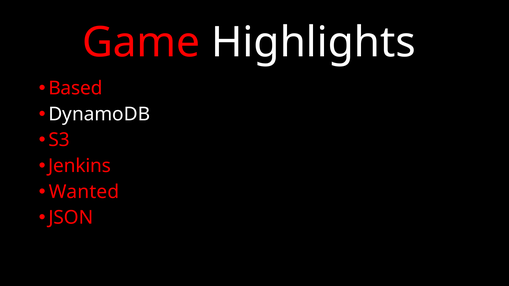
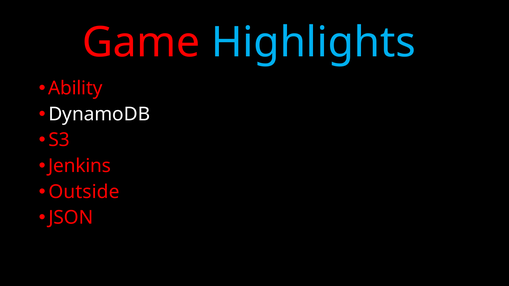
Highlights colour: white -> light blue
Based: Based -> Ability
Wanted: Wanted -> Outside
